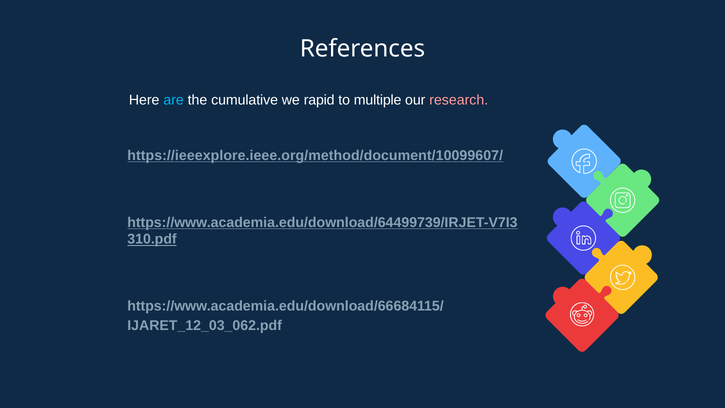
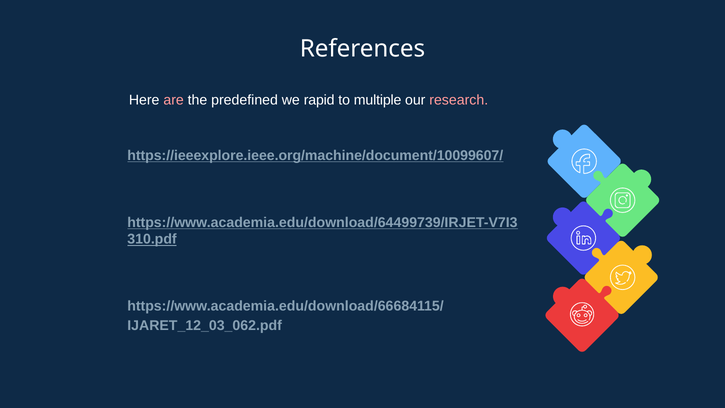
are colour: light blue -> pink
cumulative: cumulative -> predefined
https://ieeexplore.ieee.org/method/document/10099607/: https://ieeexplore.ieee.org/method/document/10099607/ -> https://ieeexplore.ieee.org/machine/document/10099607/
